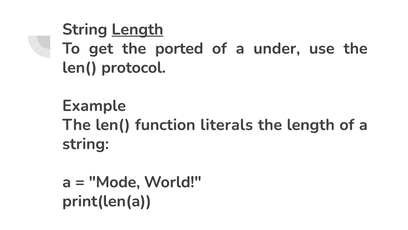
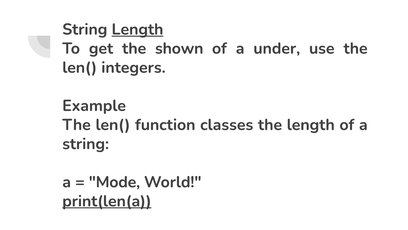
ported: ported -> shown
protocol: protocol -> integers
literals: literals -> classes
print(len(a underline: none -> present
